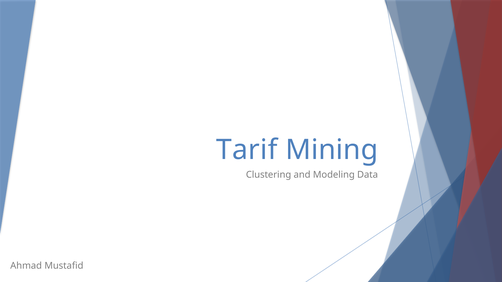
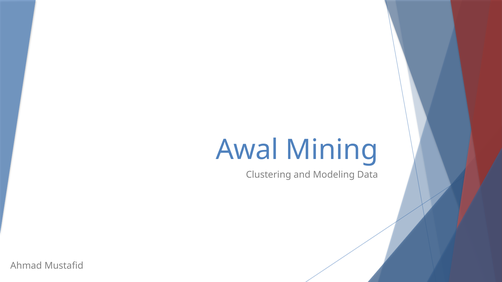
Tarif: Tarif -> Awal
